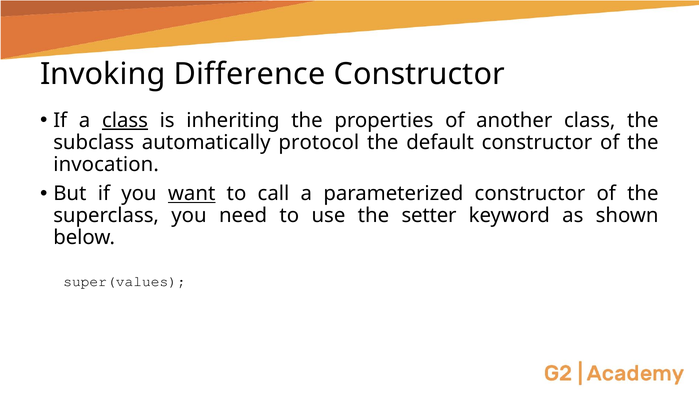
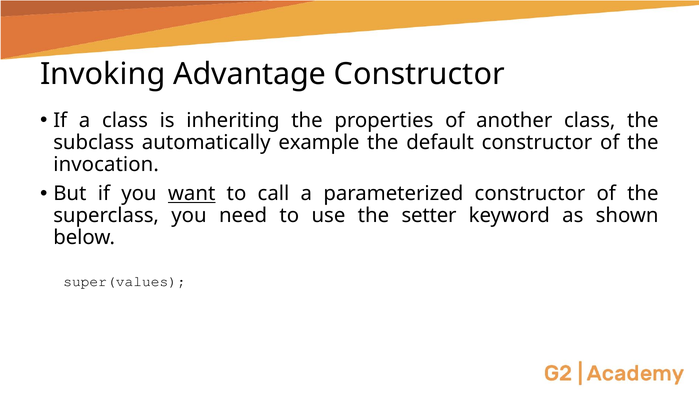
Difference: Difference -> Advantage
class at (125, 121) underline: present -> none
protocol: protocol -> example
